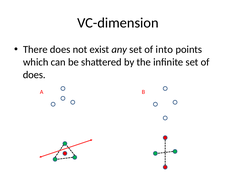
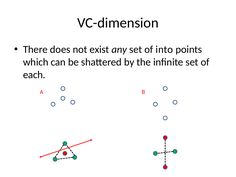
does at (34, 75): does -> each
